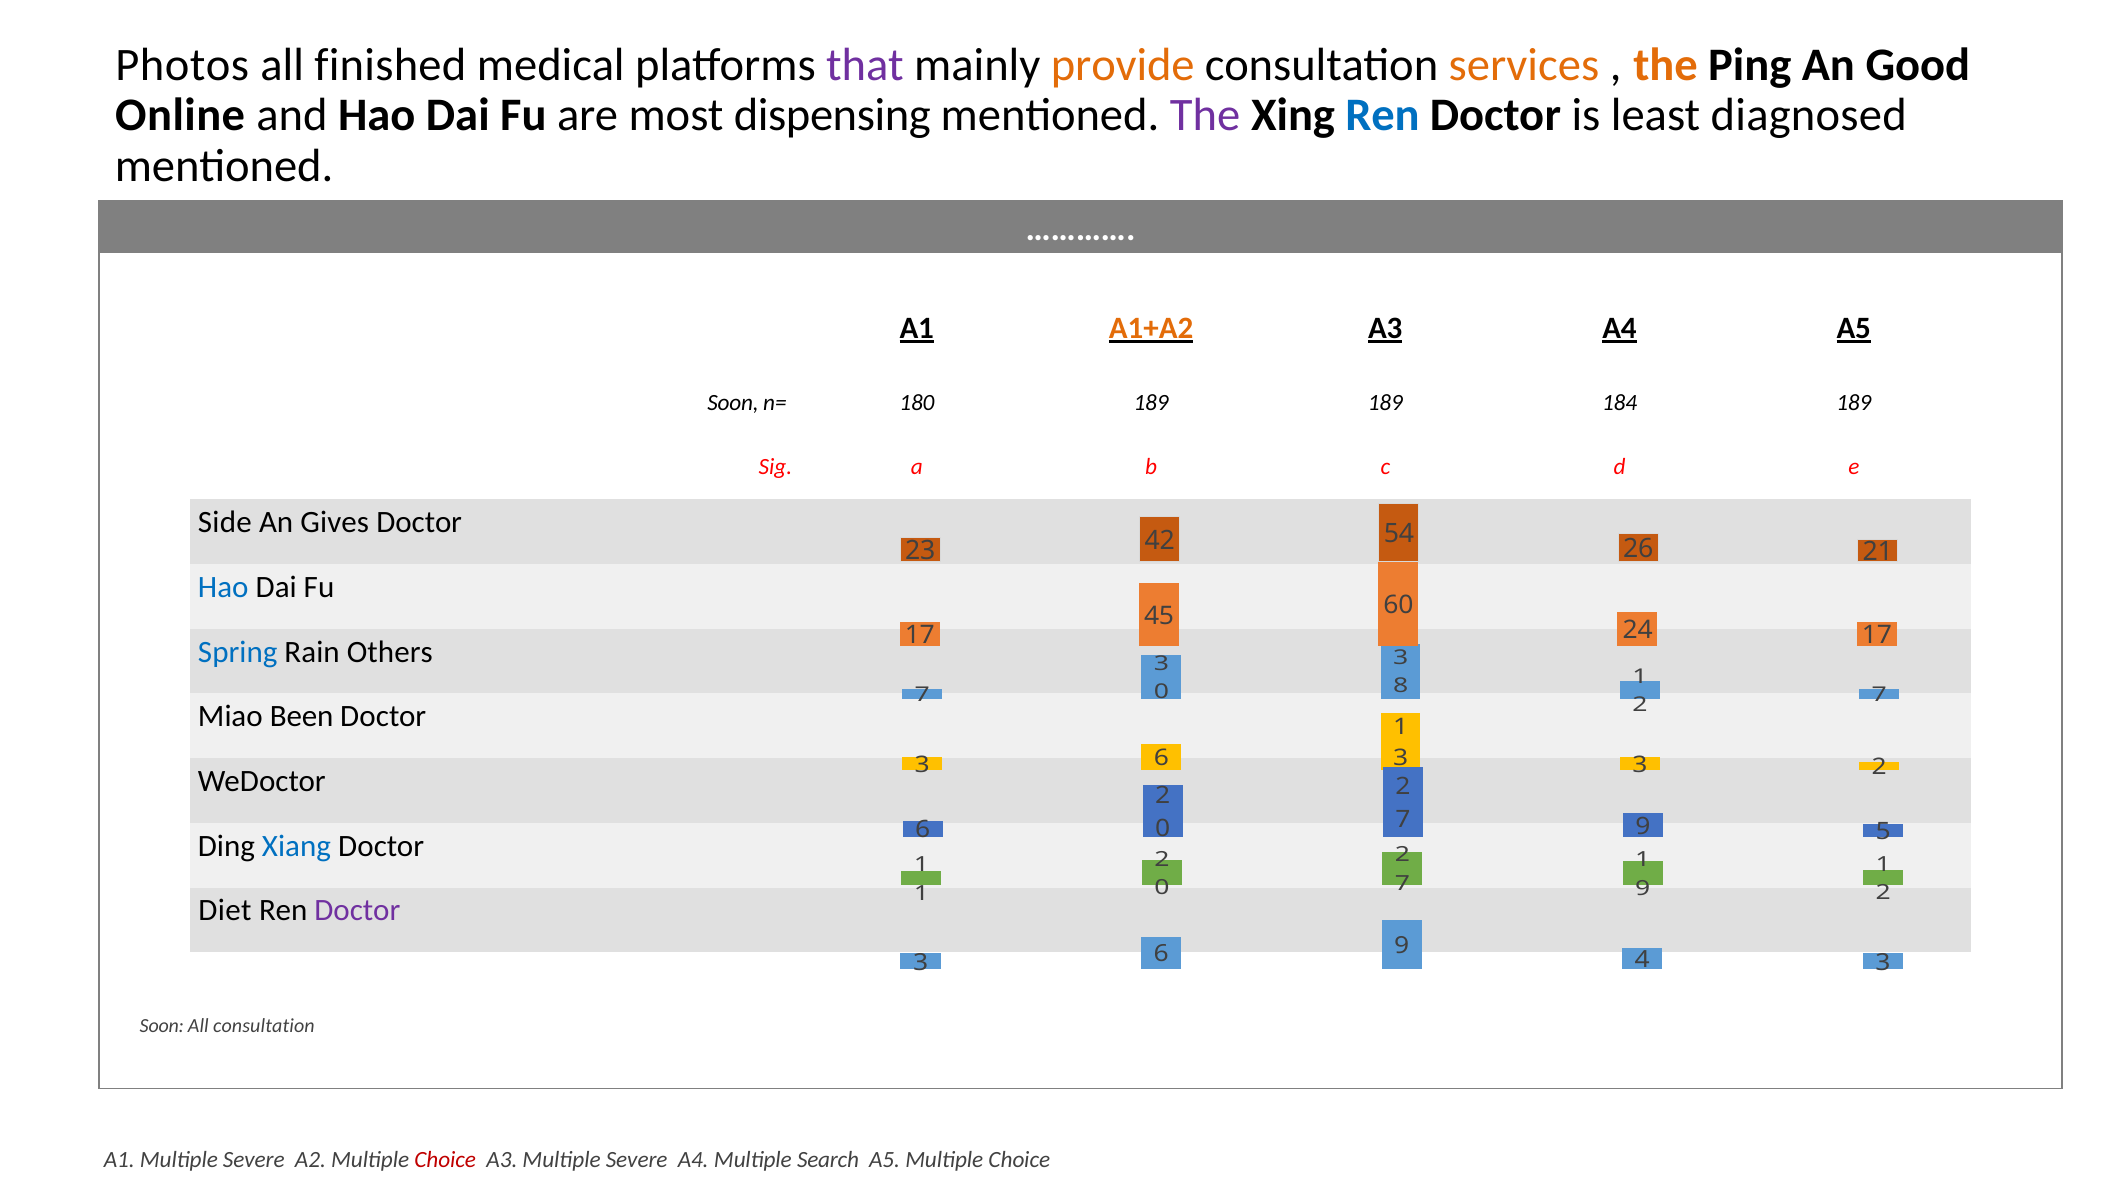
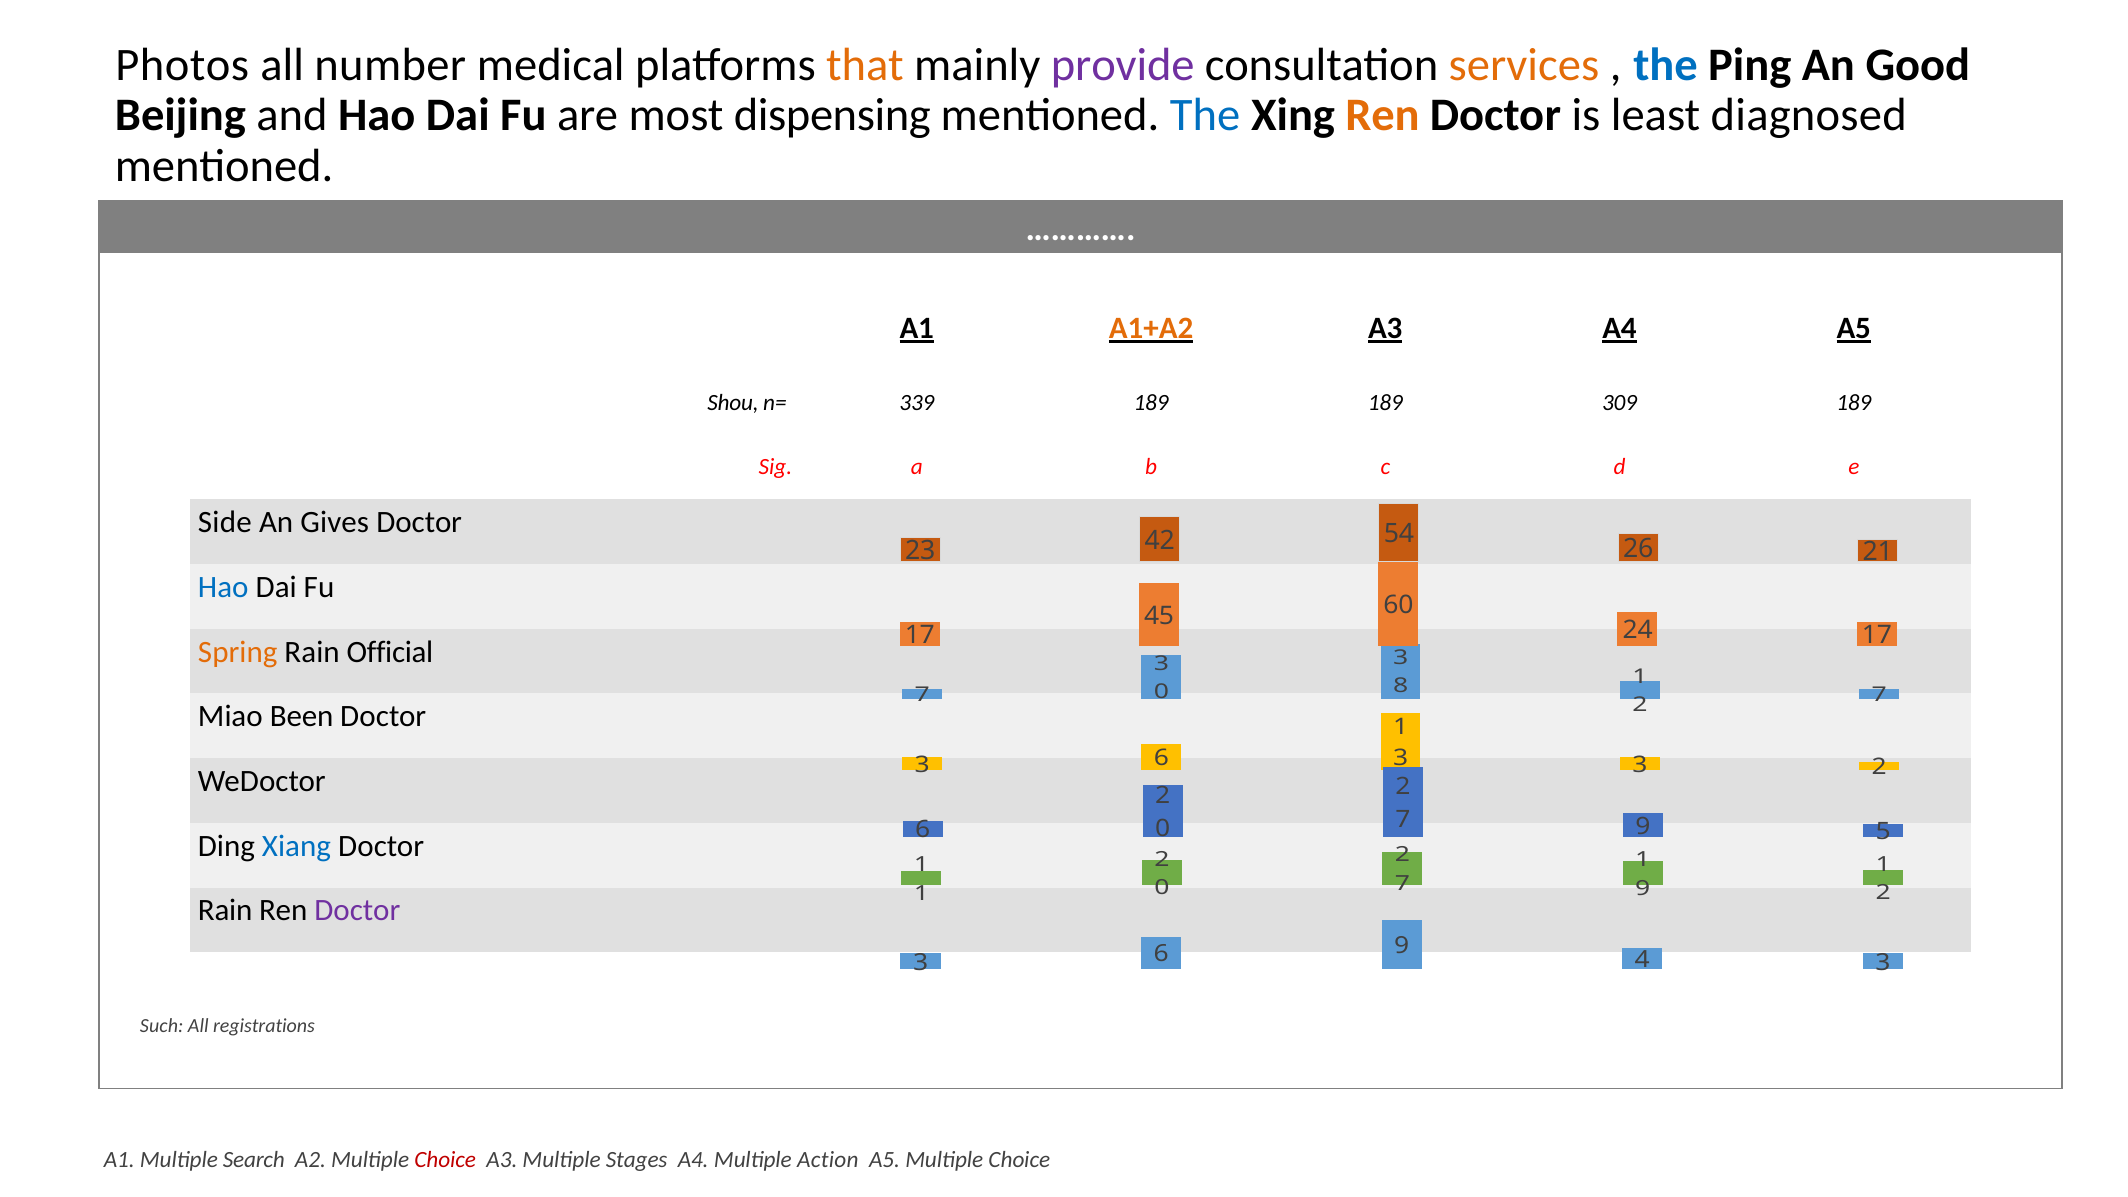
finished: finished -> number
that colour: purple -> orange
provide colour: orange -> purple
the at (1666, 65) colour: orange -> blue
Online: Online -> Beijing
The at (1205, 115) colour: purple -> blue
Ren at (1382, 115) colour: blue -> orange
Soon at (733, 402): Soon -> Shou
180: 180 -> 339
184: 184 -> 309
Spring colour: blue -> orange
Others: Others -> Official
Diet at (225, 911): Diet -> Rain
Soon at (162, 1026): Soon -> Such
All consultation: consultation -> registrations
A1 Multiple Severe: Severe -> Search
A3 Multiple Severe: Severe -> Stages
Search: Search -> Action
